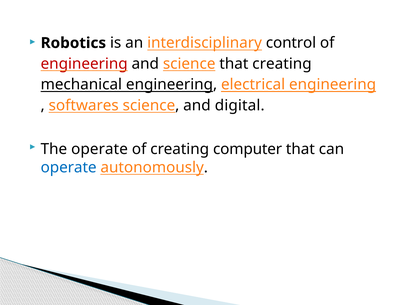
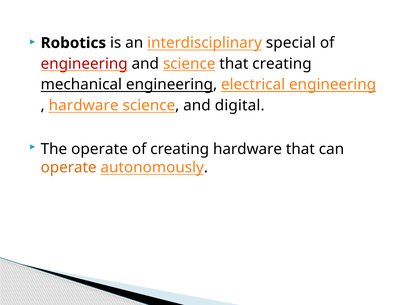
control: control -> special
softwares at (84, 105): softwares -> hardware
creating computer: computer -> hardware
operate at (69, 168) colour: blue -> orange
